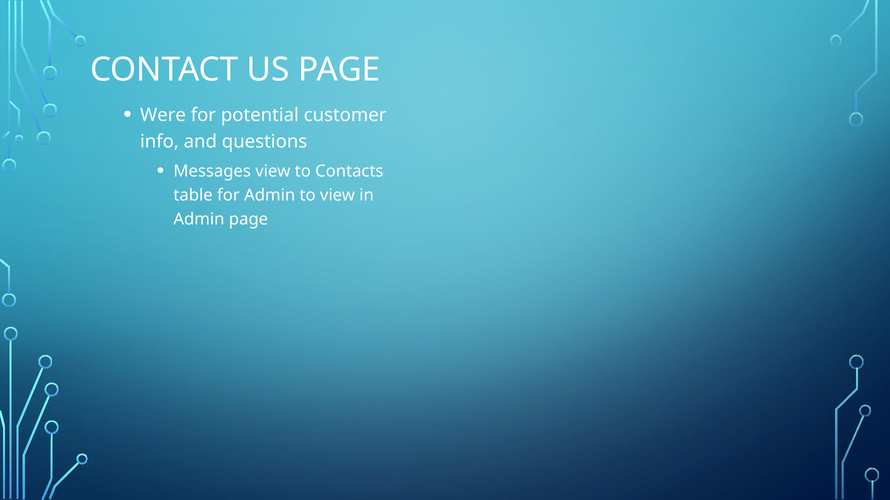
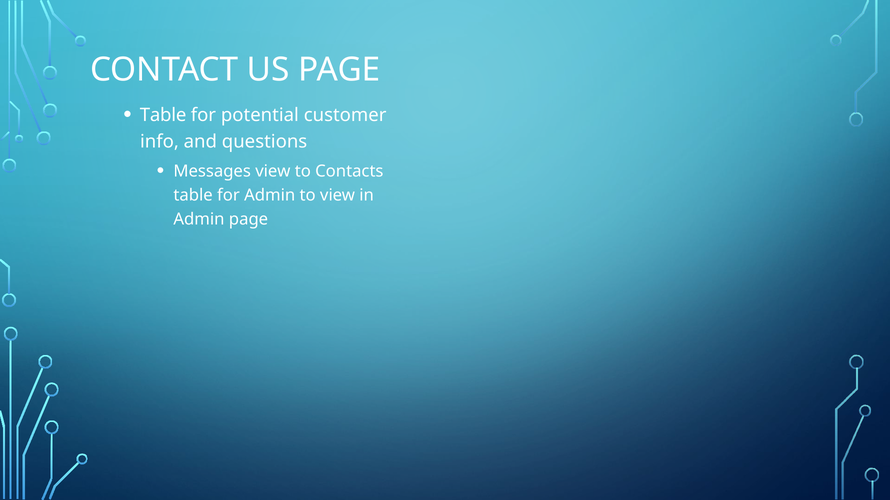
Were at (163, 115): Were -> Table
